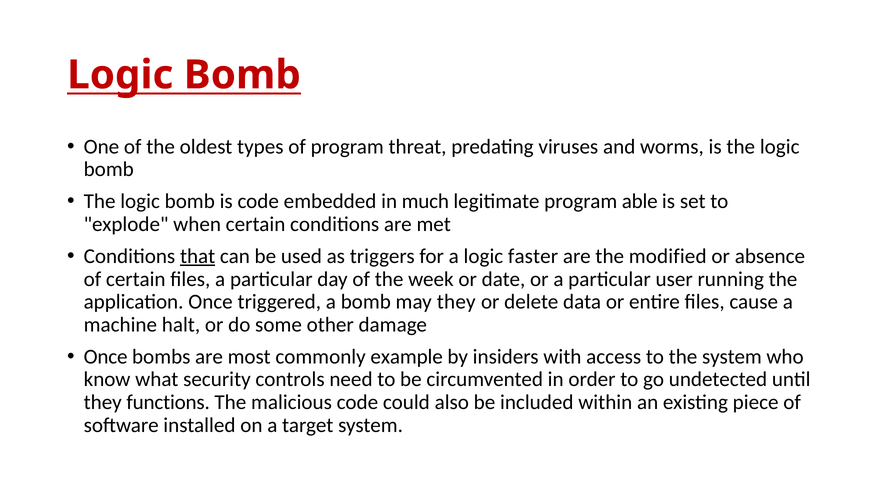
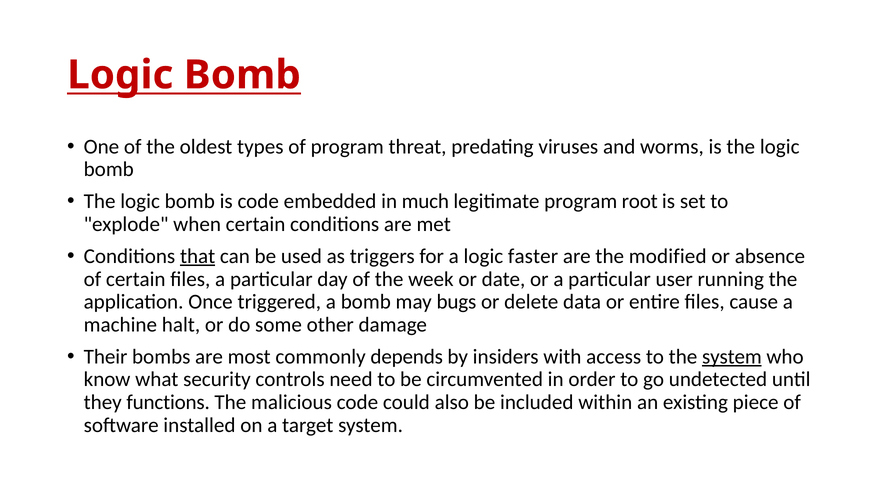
able: able -> root
may they: they -> bugs
Once at (106, 356): Once -> Their
example: example -> depends
system at (732, 356) underline: none -> present
